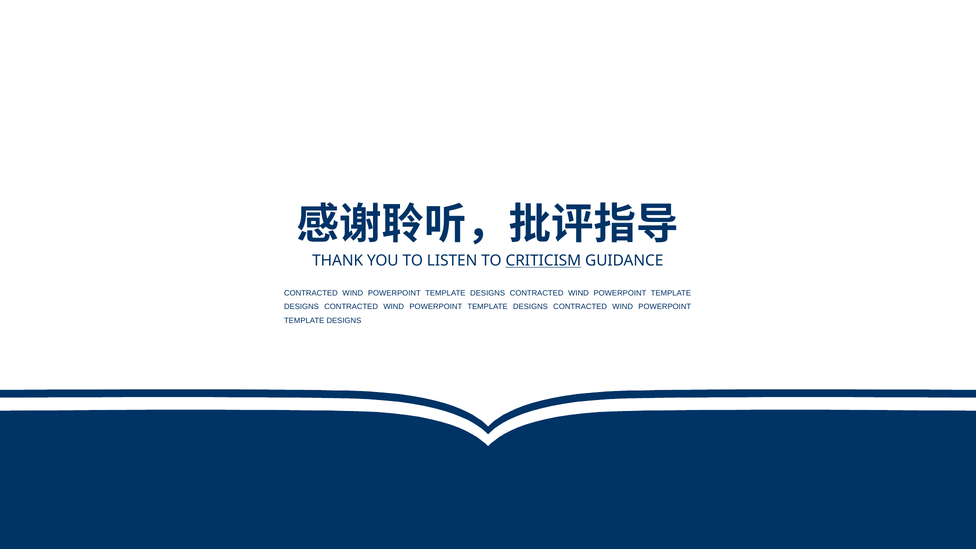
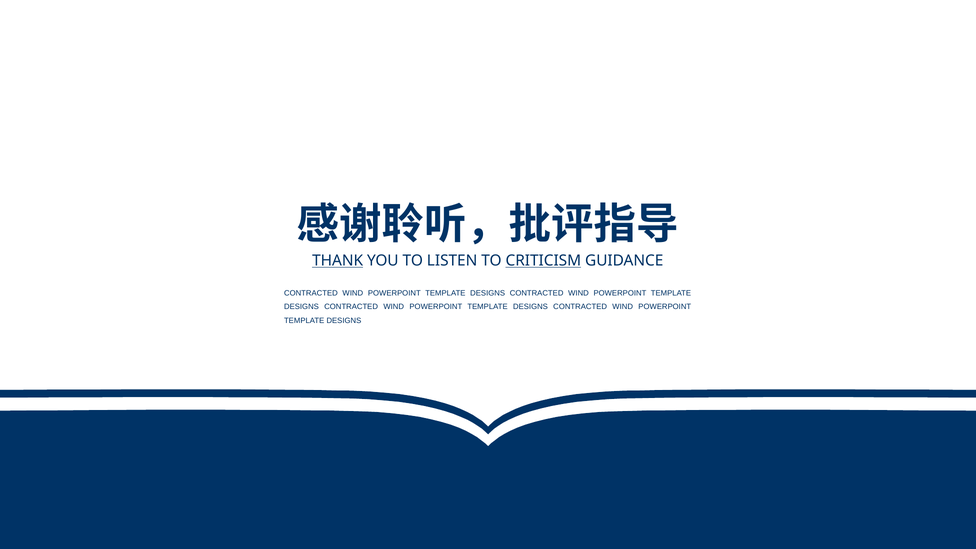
THANK underline: none -> present
